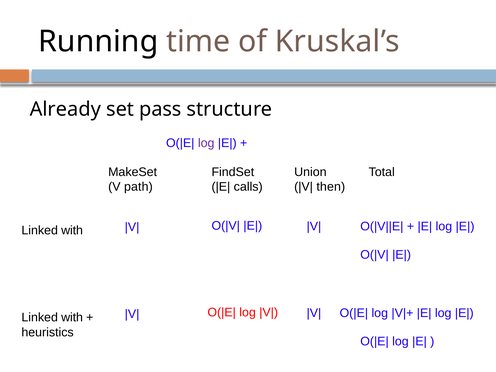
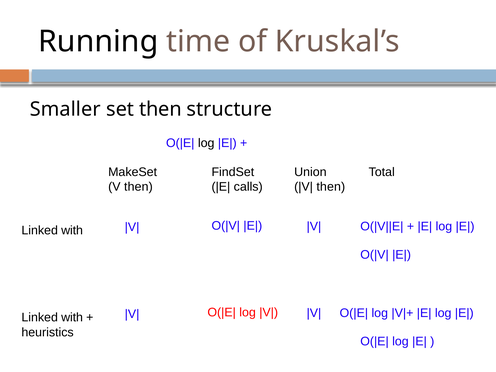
Already: Already -> Smaller
set pass: pass -> then
log at (206, 143) colour: purple -> black
V path: path -> then
